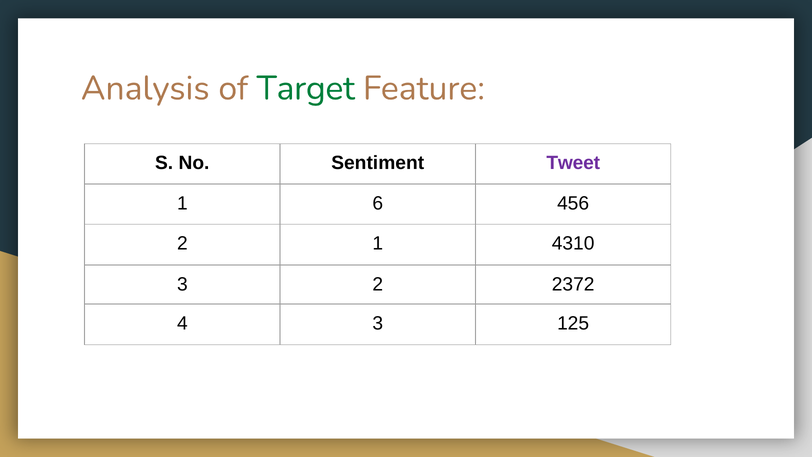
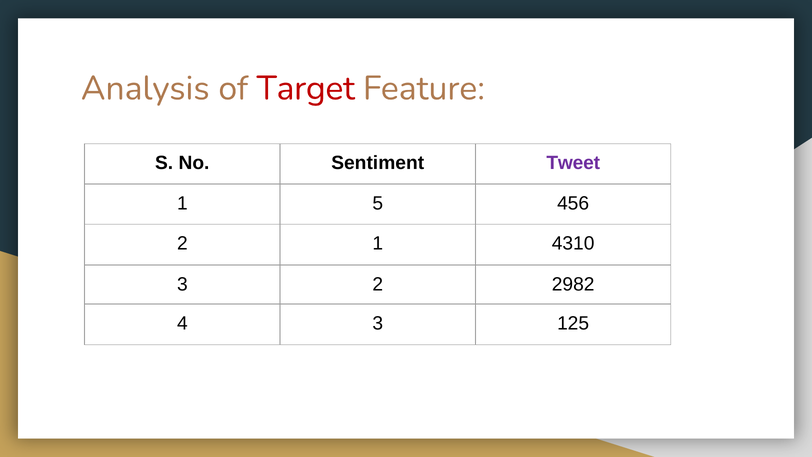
Target colour: green -> red
6: 6 -> 5
2372: 2372 -> 2982
